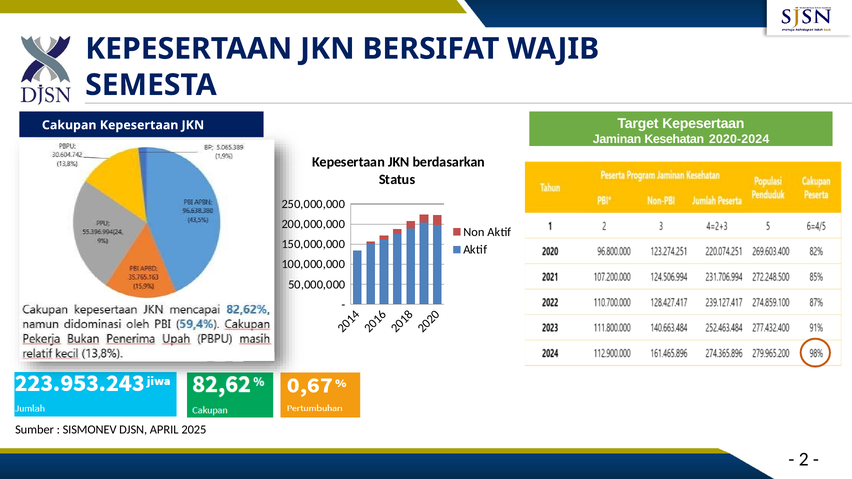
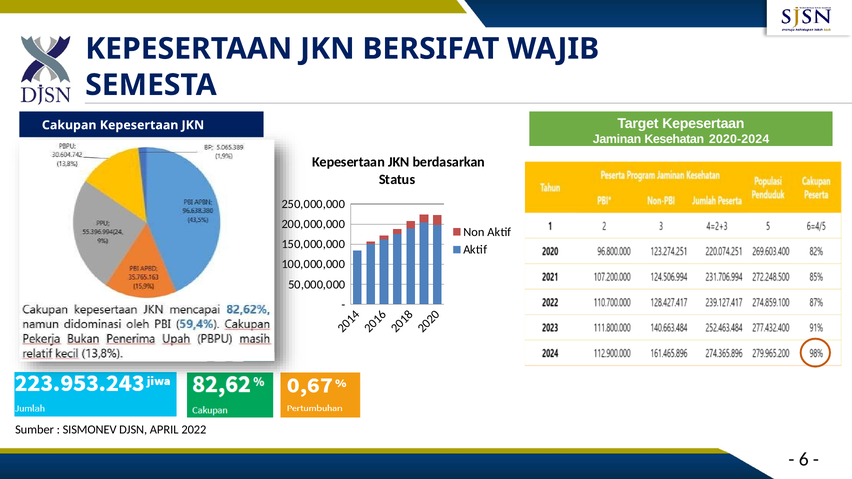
2025: 2025 -> 2022
2 at (804, 460): 2 -> 6
